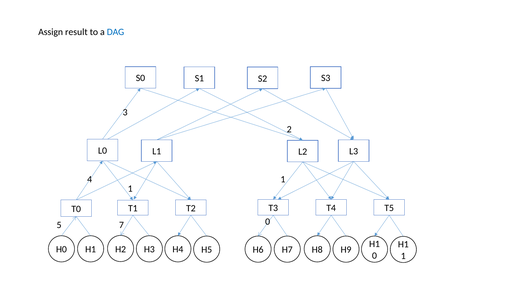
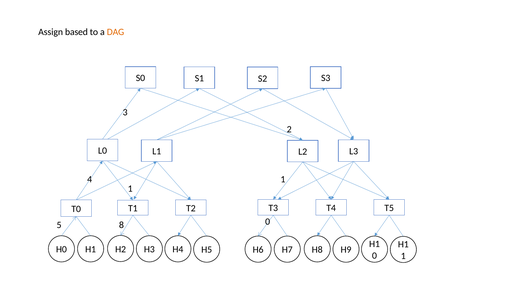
result: result -> based
DAG colour: blue -> orange
7: 7 -> 8
